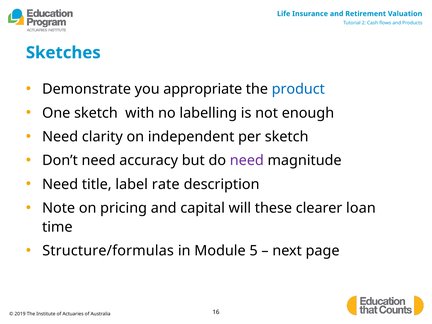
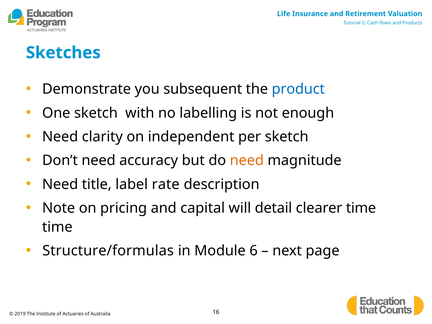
appropriate: appropriate -> subsequent
need at (247, 161) colour: purple -> orange
these: these -> detail
clearer loan: loan -> time
5: 5 -> 6
